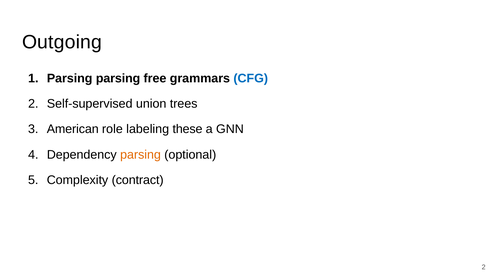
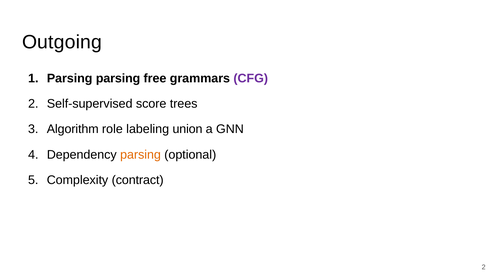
CFG colour: blue -> purple
union: union -> score
American: American -> Algorithm
these: these -> union
